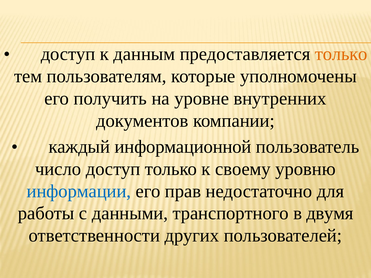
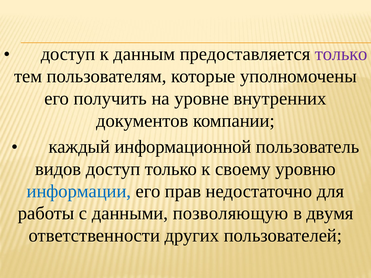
только at (341, 54) colour: orange -> purple
число: число -> видов
транспортного: транспортного -> позволяющую
